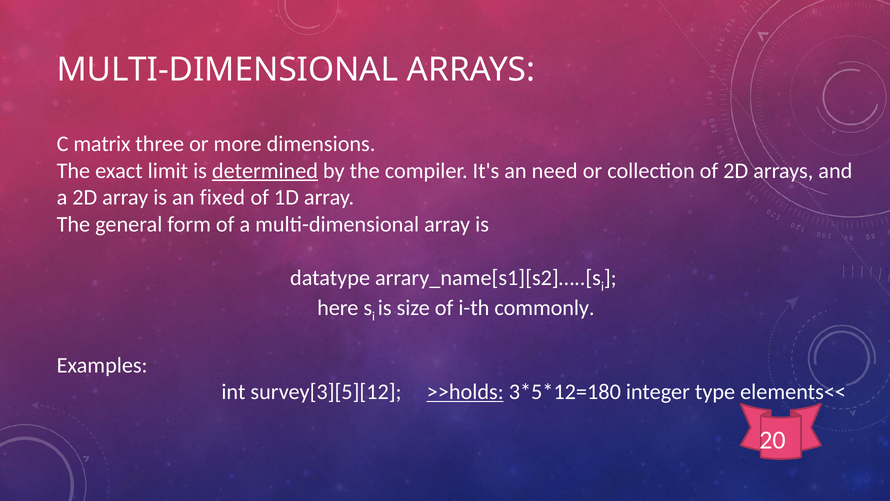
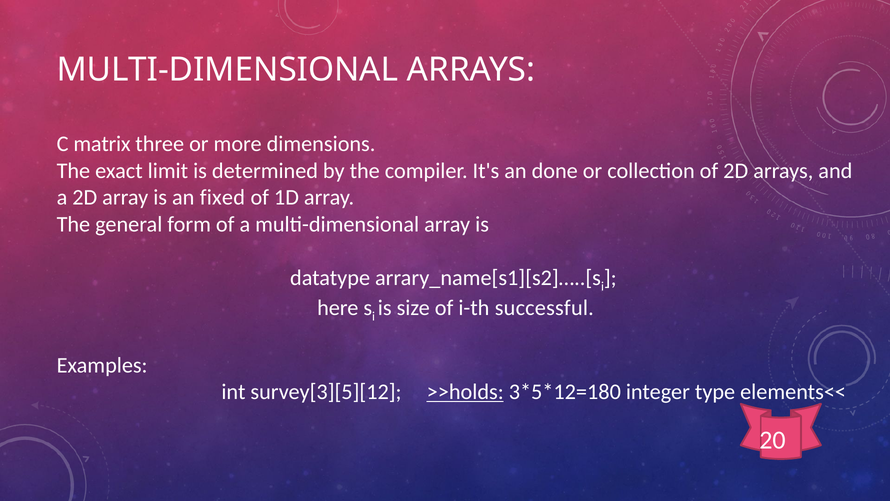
determined underline: present -> none
need: need -> done
commonly: commonly -> successful
